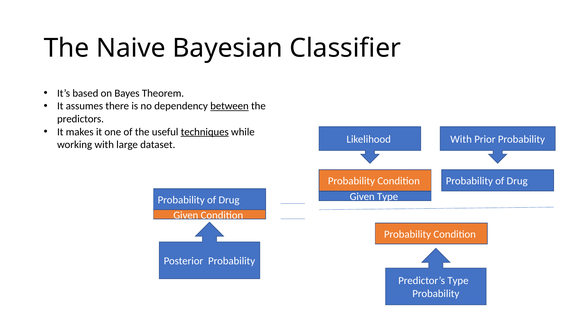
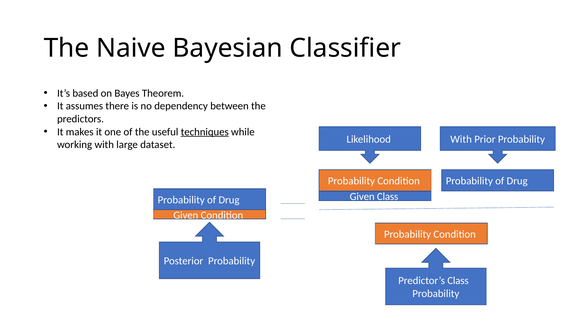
between underline: present -> none
Given Type: Type -> Class
Predictor’s Type: Type -> Class
